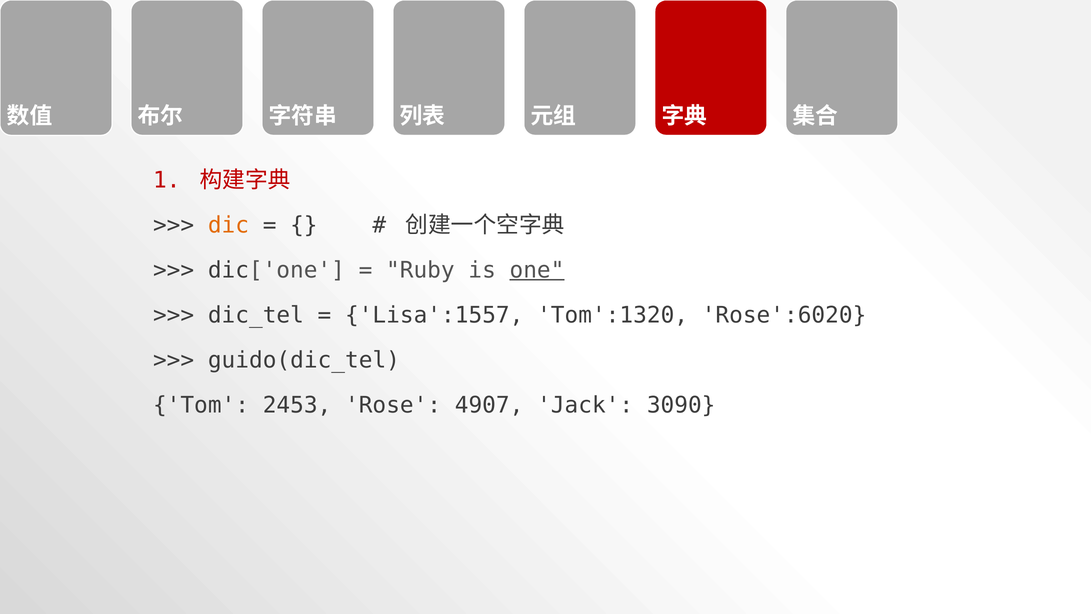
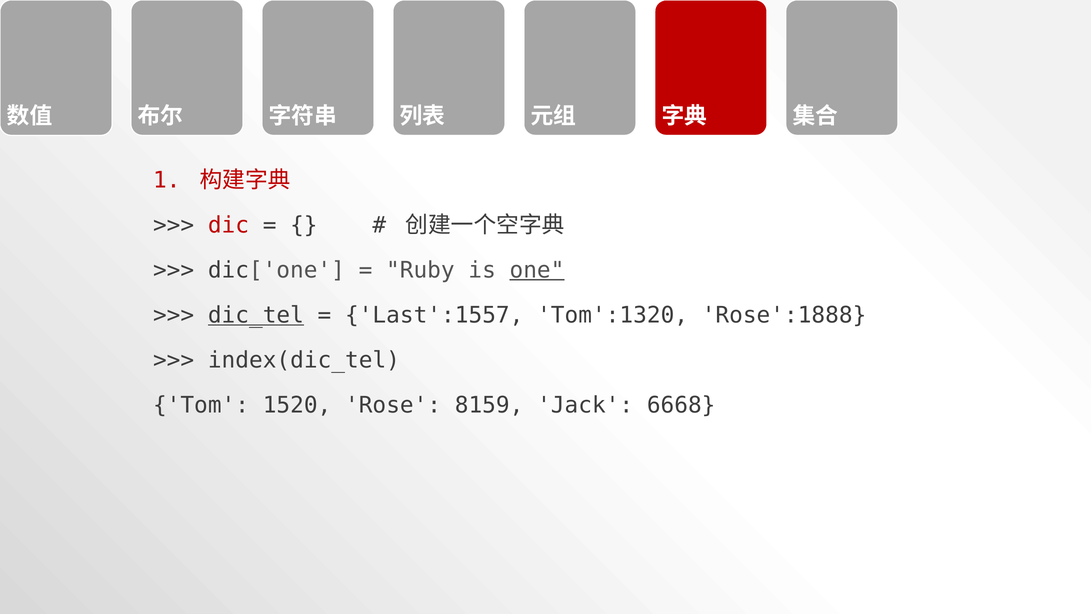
dic colour: orange -> red
dic_tel underline: none -> present
Lisa':1557: Lisa':1557 -> Last':1557
Rose':6020: Rose':6020 -> Rose':1888
guido(dic_tel: guido(dic_tel -> index(dic_tel
2453: 2453 -> 1520
4907: 4907 -> 8159
3090: 3090 -> 6668
